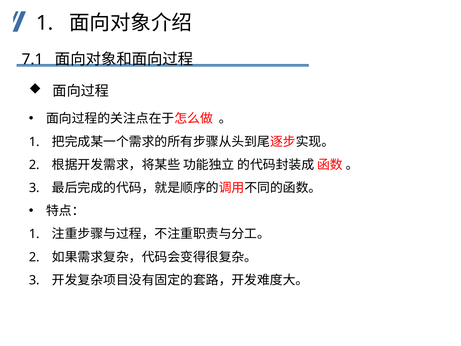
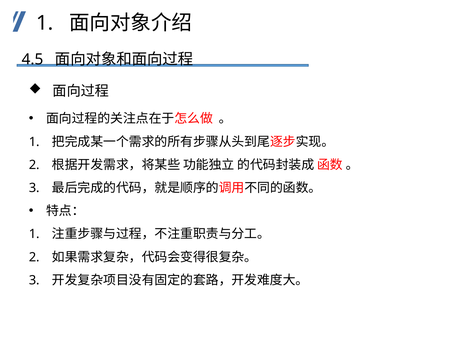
7.1: 7.1 -> 4.5
